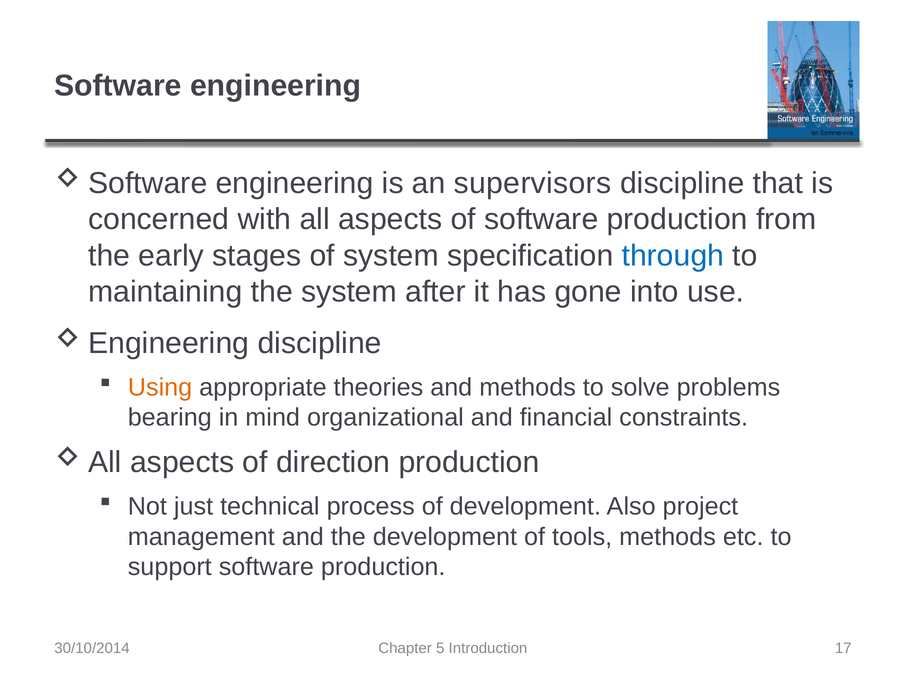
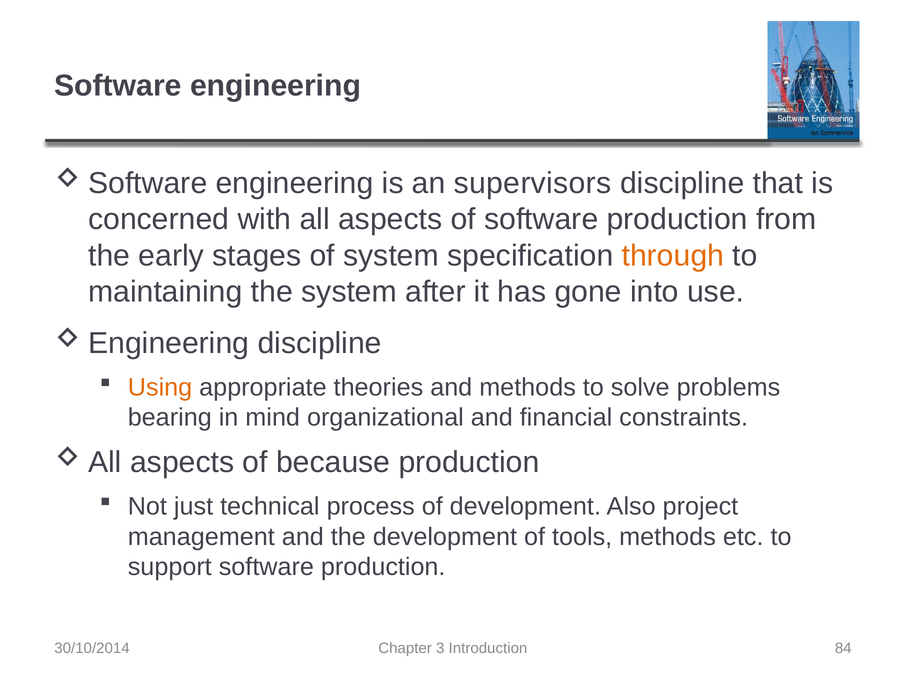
through colour: blue -> orange
direction: direction -> because
5: 5 -> 3
17: 17 -> 84
